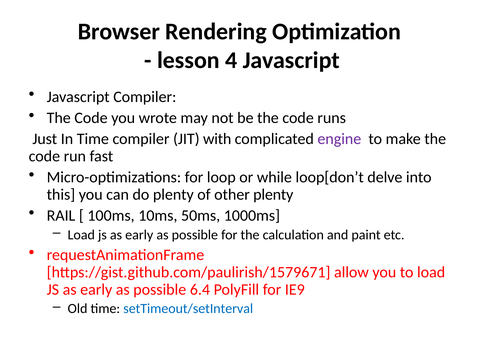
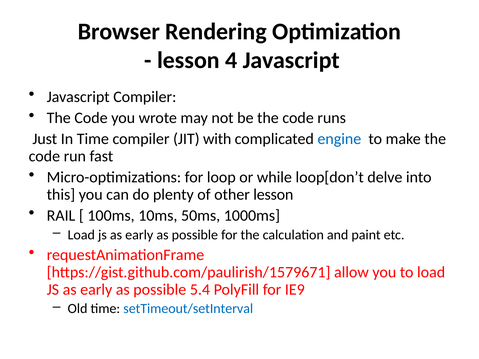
engine colour: purple -> blue
other plenty: plenty -> lesson
6.4: 6.4 -> 5.4
